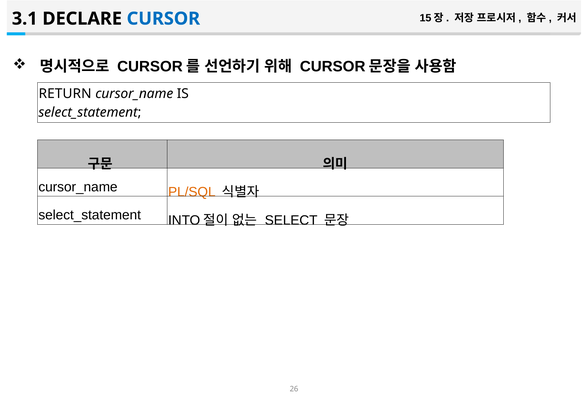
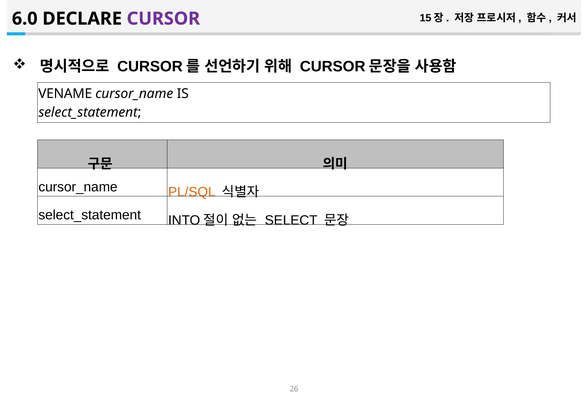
3.1: 3.1 -> 6.0
CURSOR colour: blue -> purple
RETURN: RETURN -> VENAME
